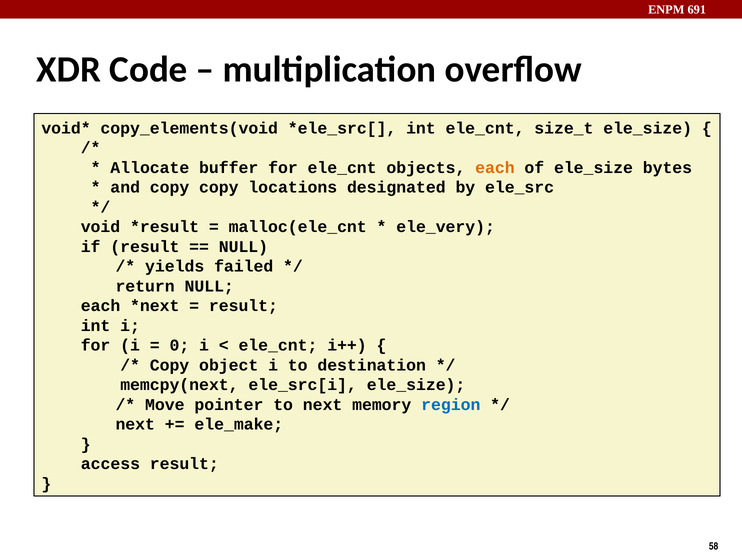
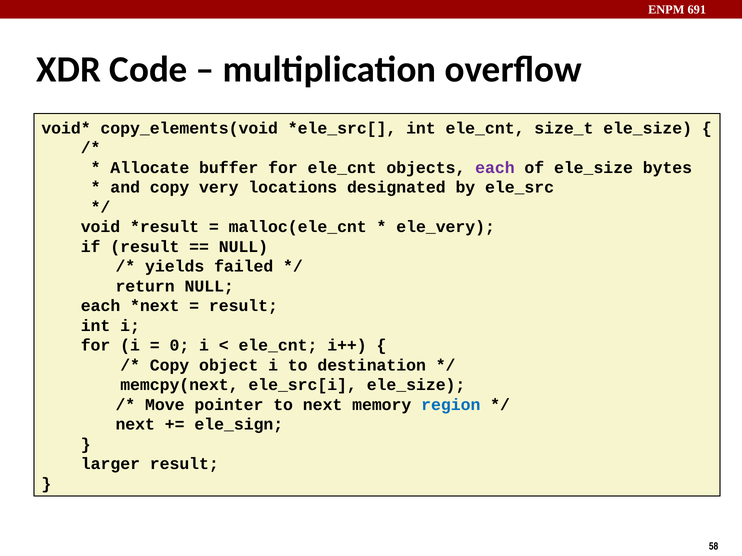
each at (495, 168) colour: orange -> purple
copy copy: copy -> very
ele_make: ele_make -> ele_sign
access: access -> larger
